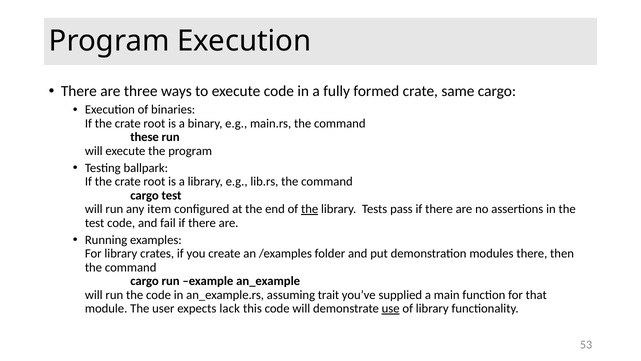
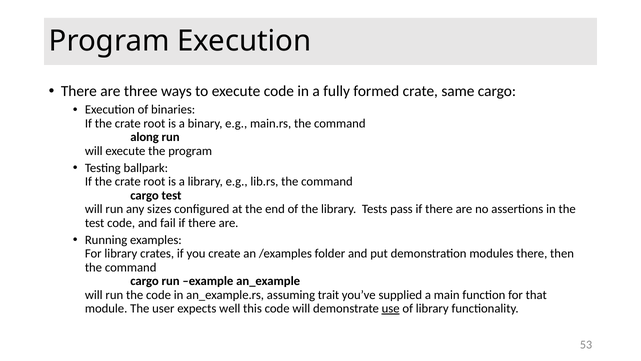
these: these -> along
item: item -> sizes
the at (310, 209) underline: present -> none
lack: lack -> well
